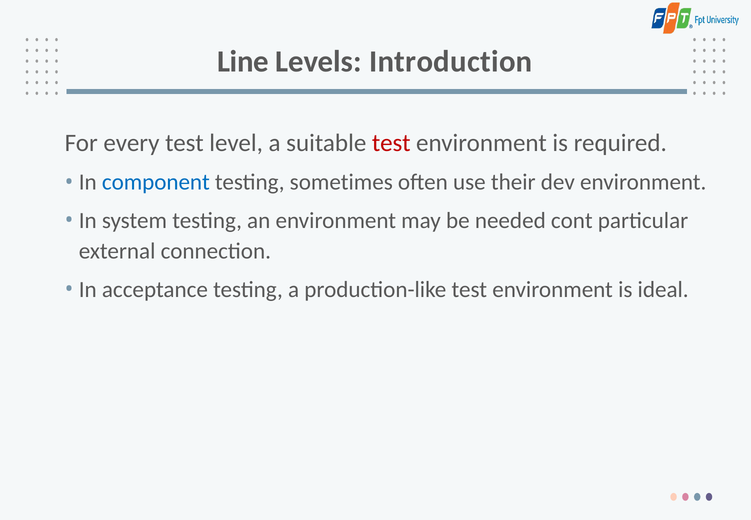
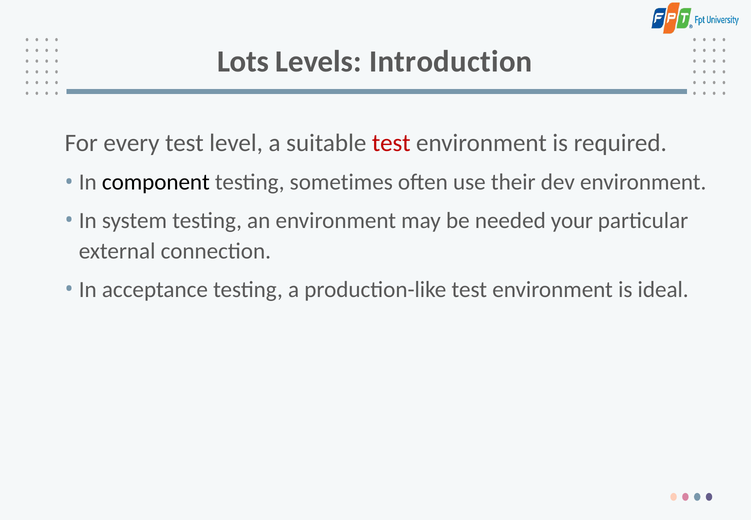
Line: Line -> Lots
component colour: blue -> black
cont: cont -> your
